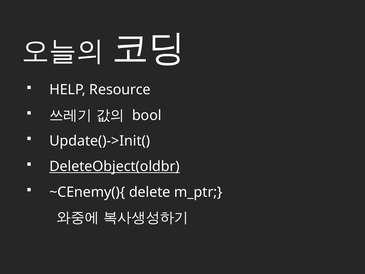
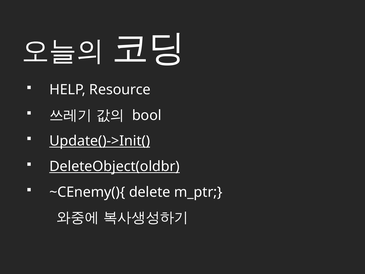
Update()->Init( underline: none -> present
